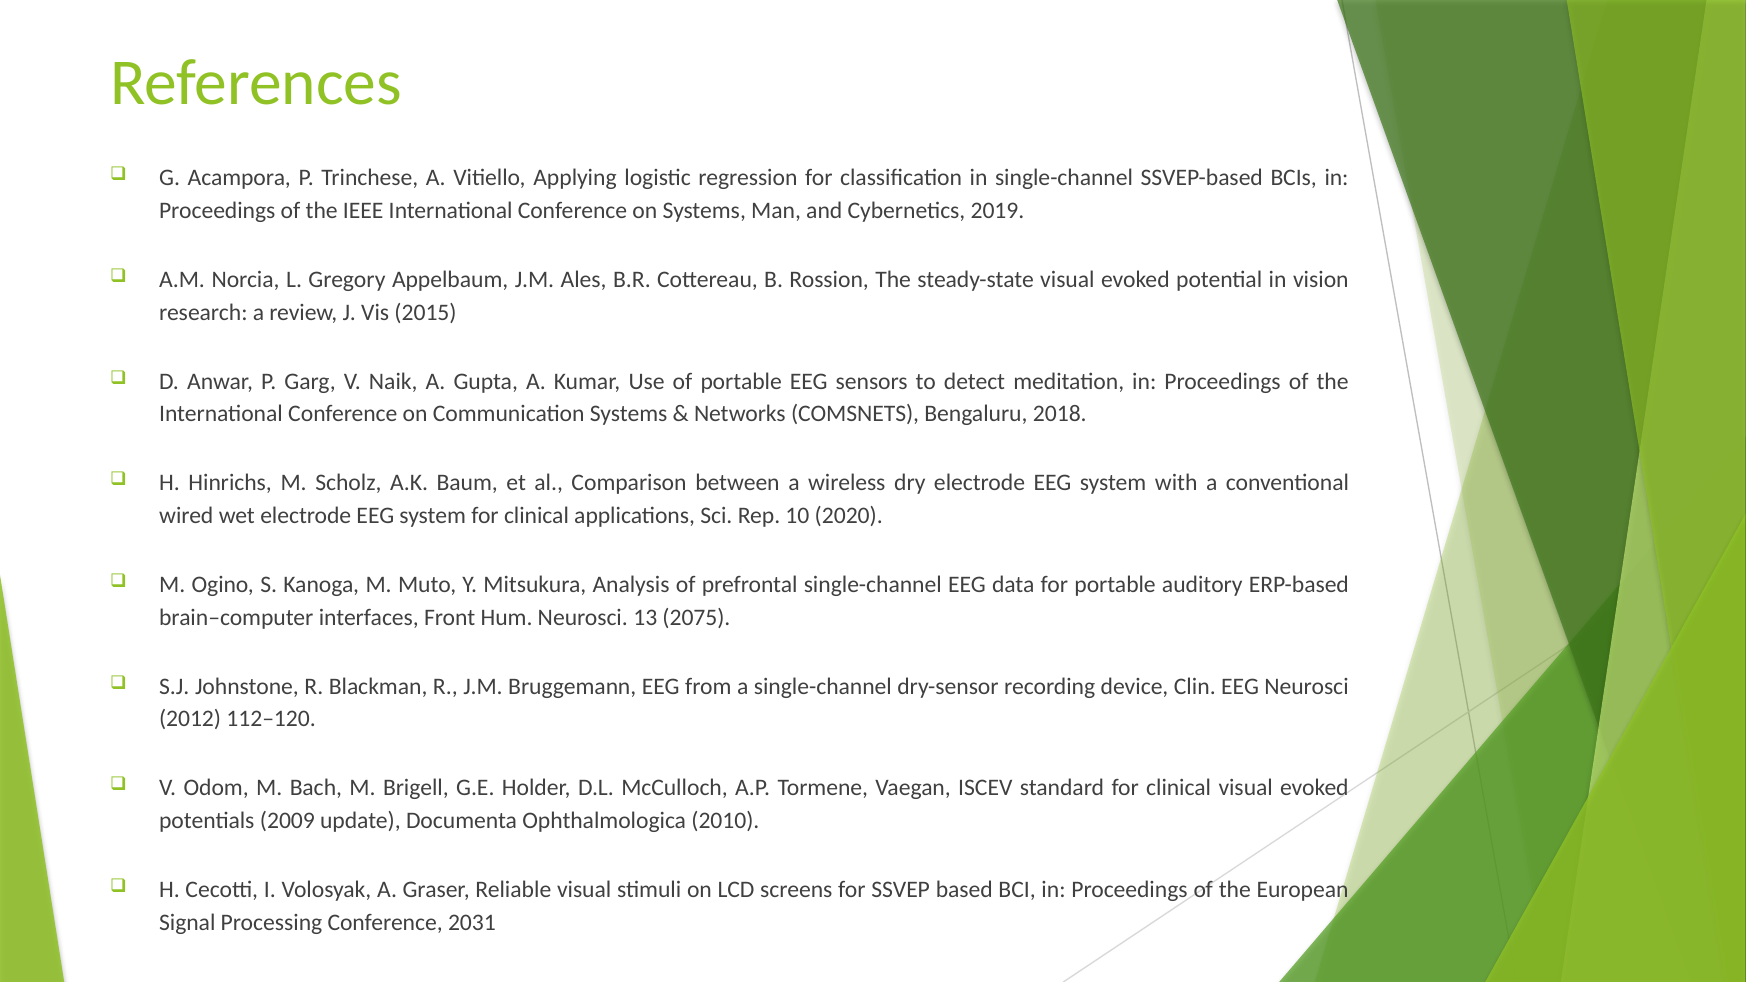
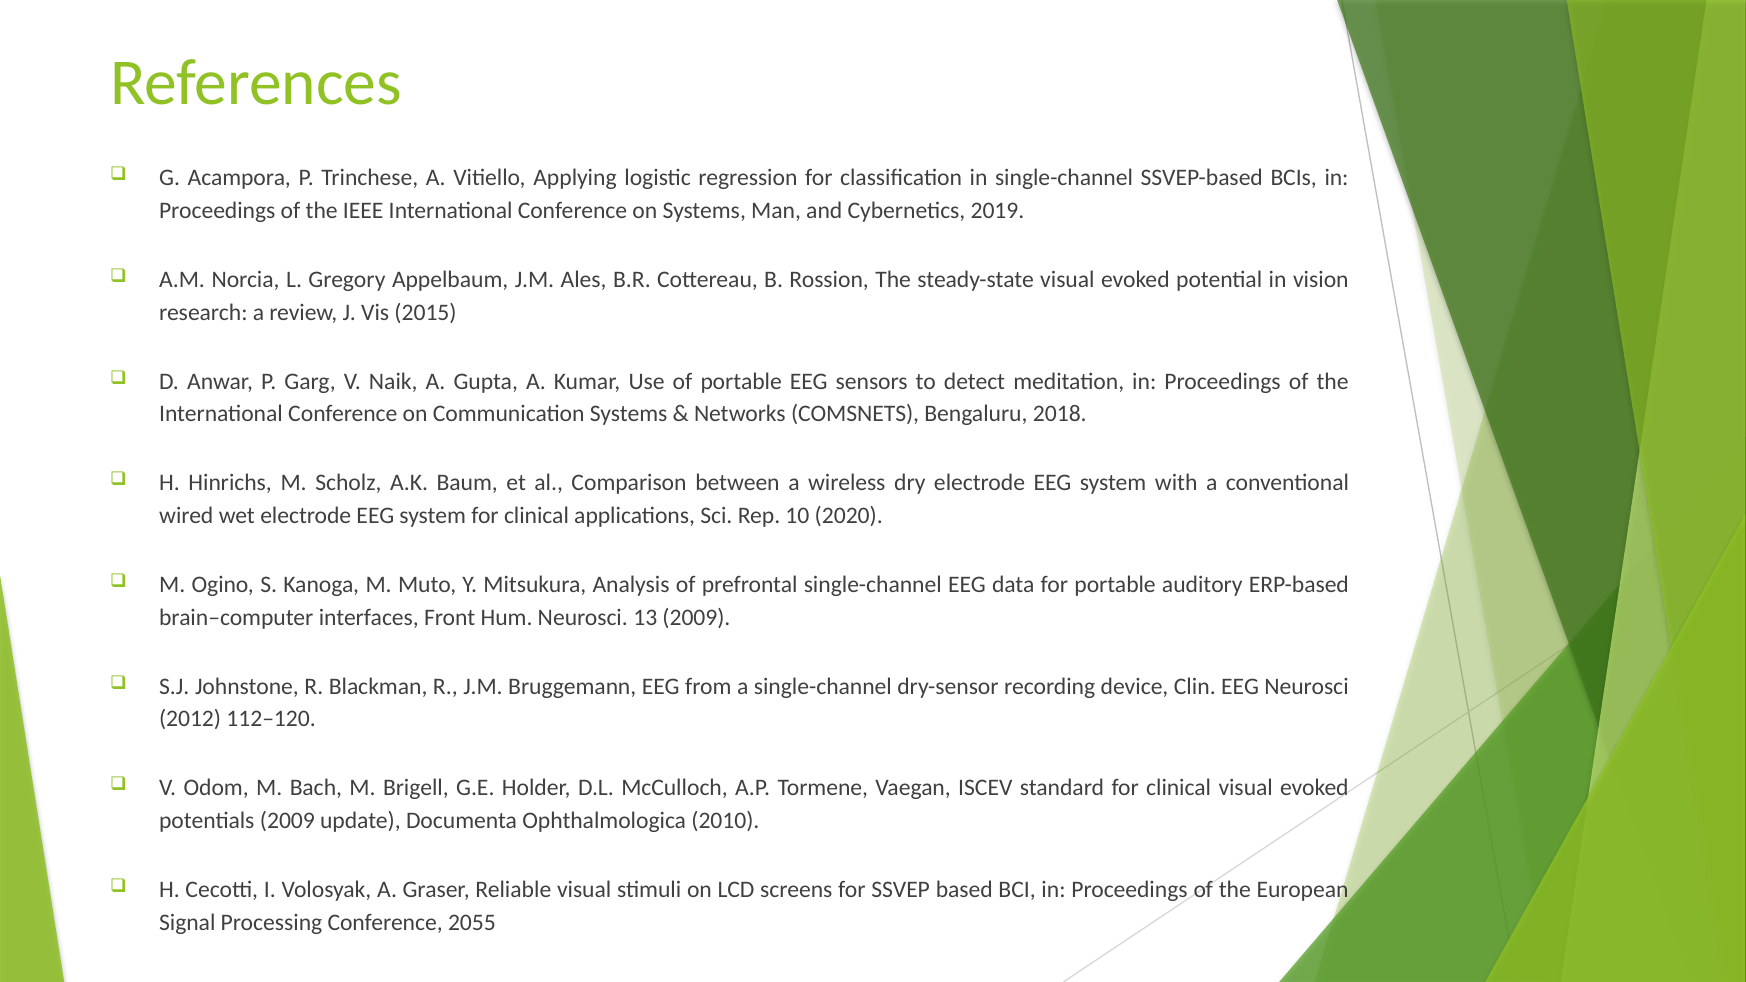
13 2075: 2075 -> 2009
2031: 2031 -> 2055
